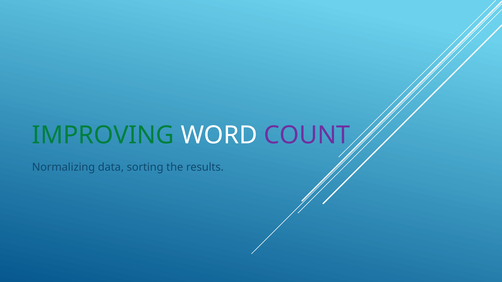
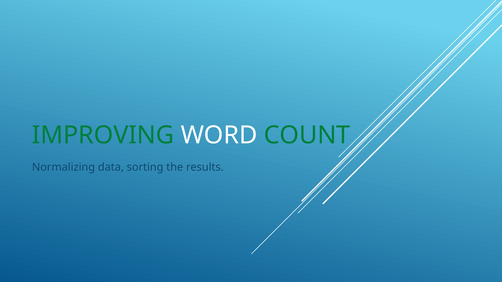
COUNT colour: purple -> green
